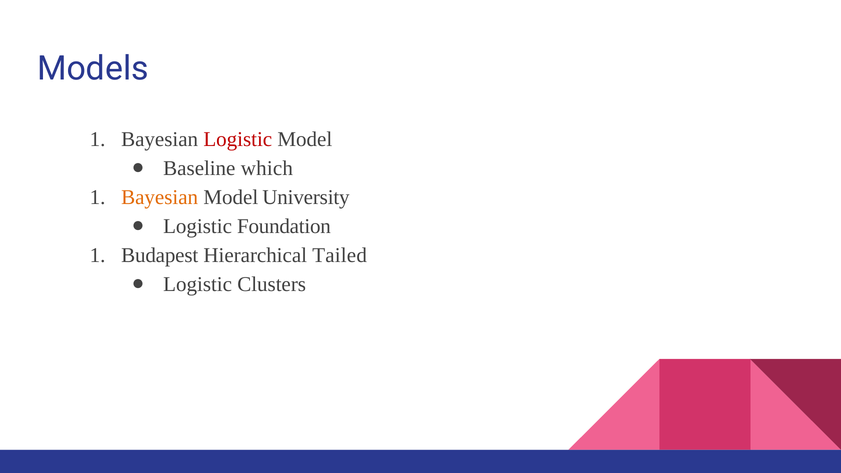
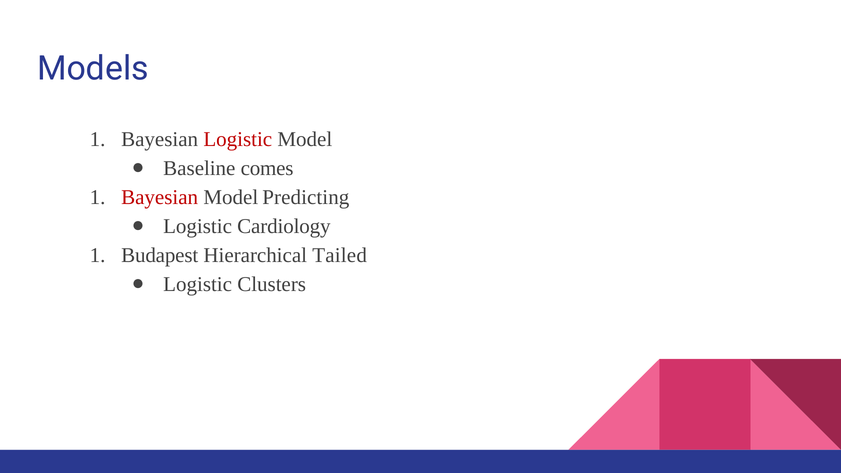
which: which -> comes
Bayesian at (160, 197) colour: orange -> red
University: University -> Predicting
Foundation: Foundation -> Cardiology
